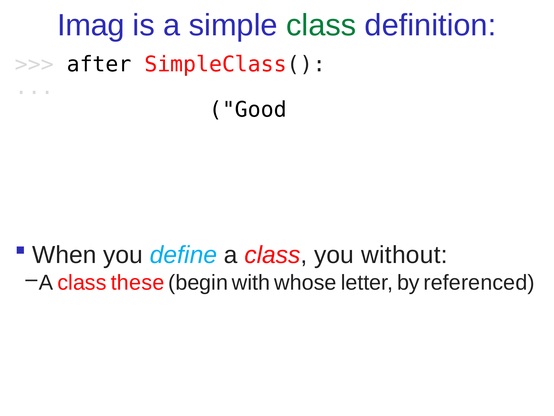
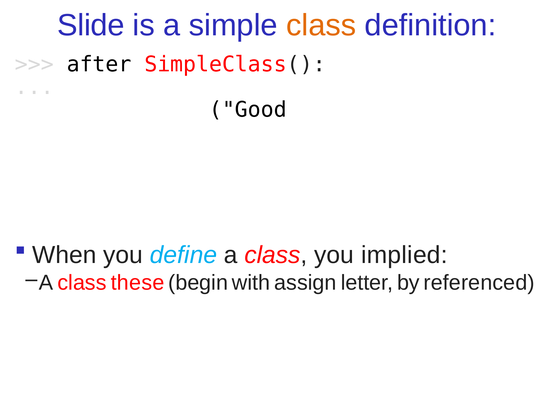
Imag: Imag -> Slide
class at (321, 25) colour: green -> orange
without: without -> implied
whose: whose -> assign
